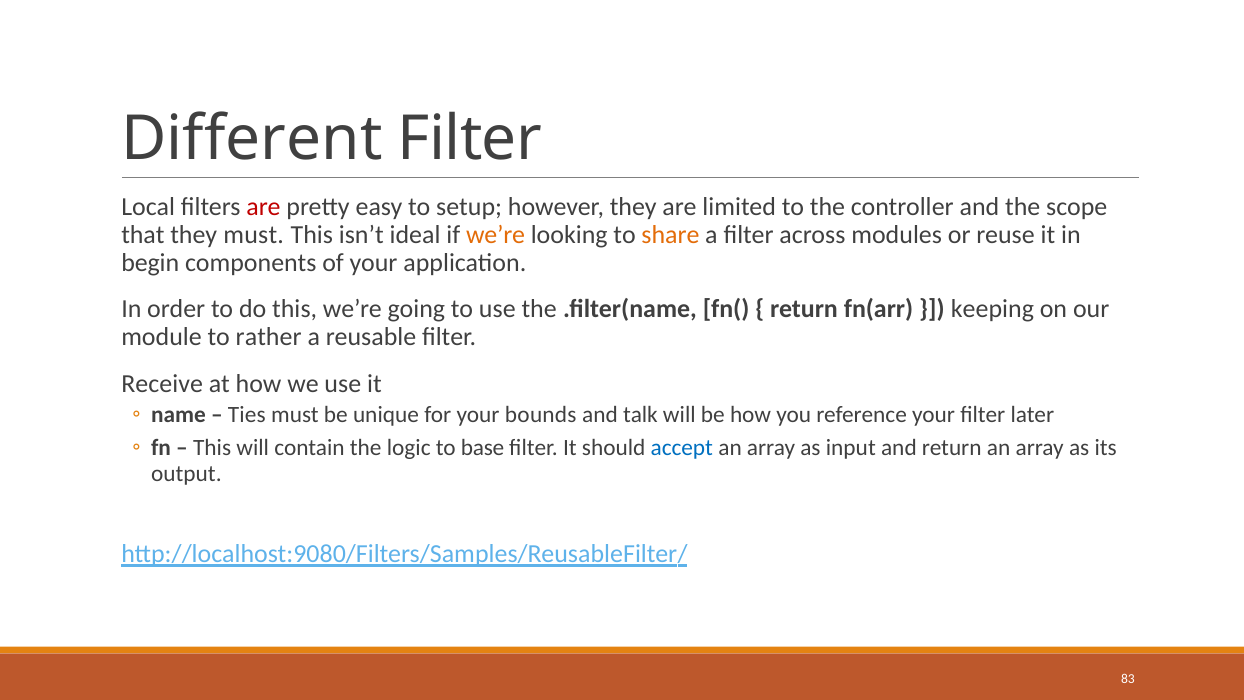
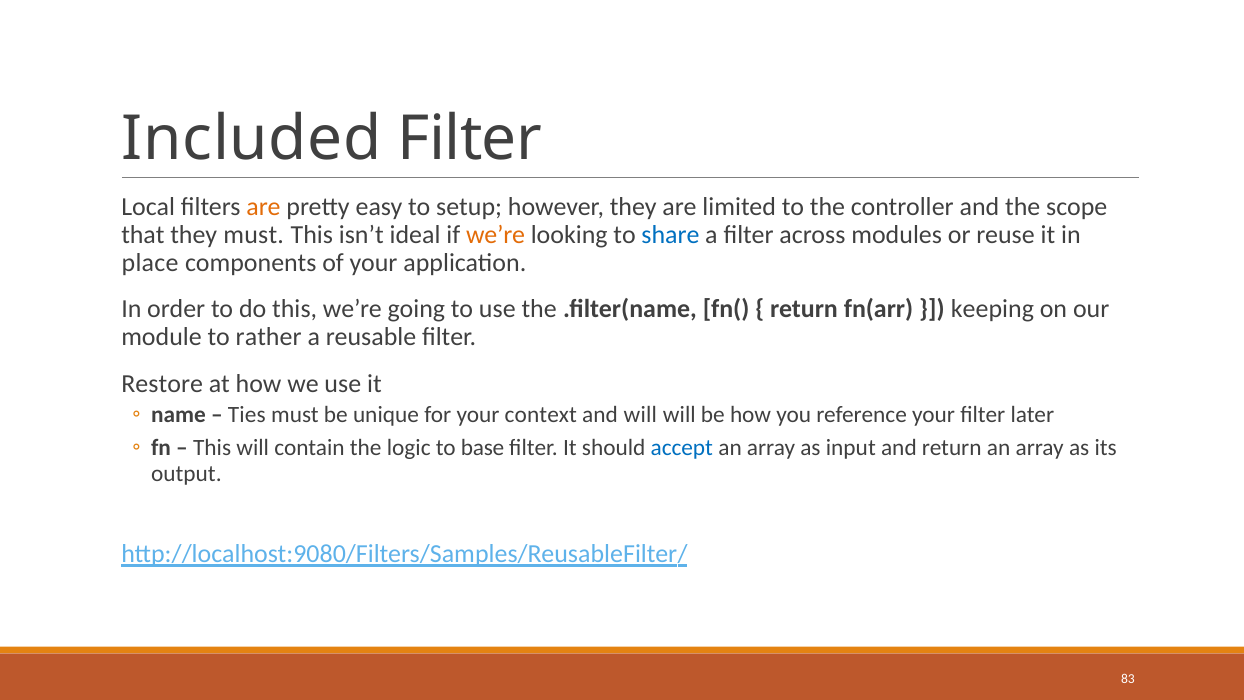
Different: Different -> Included
are at (264, 207) colour: red -> orange
share colour: orange -> blue
begin: begin -> place
Receive: Receive -> Restore
bounds: bounds -> context
and talk: talk -> will
